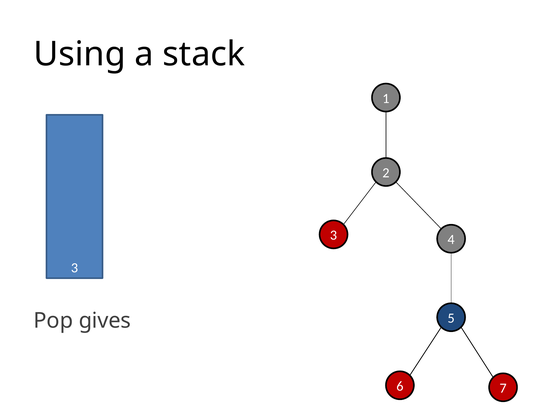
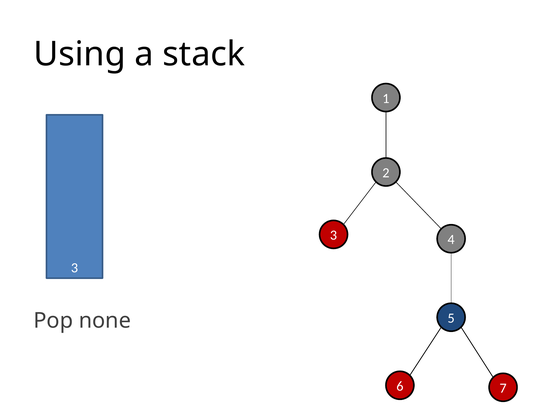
gives: gives -> none
